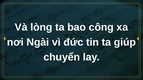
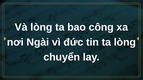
ta giúp: giúp -> lòng
